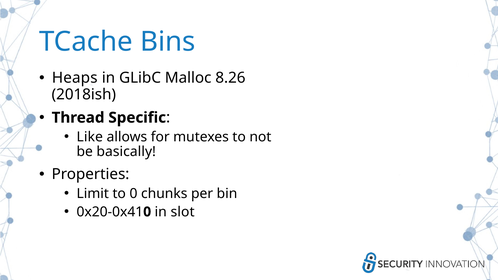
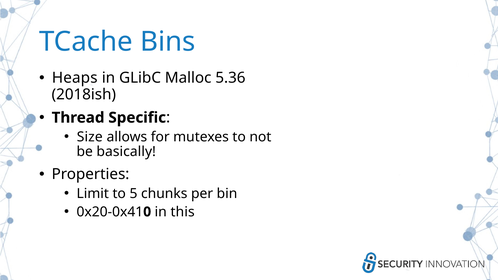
8.26: 8.26 -> 5.36
Like: Like -> Size
to 0: 0 -> 5
slot: slot -> this
